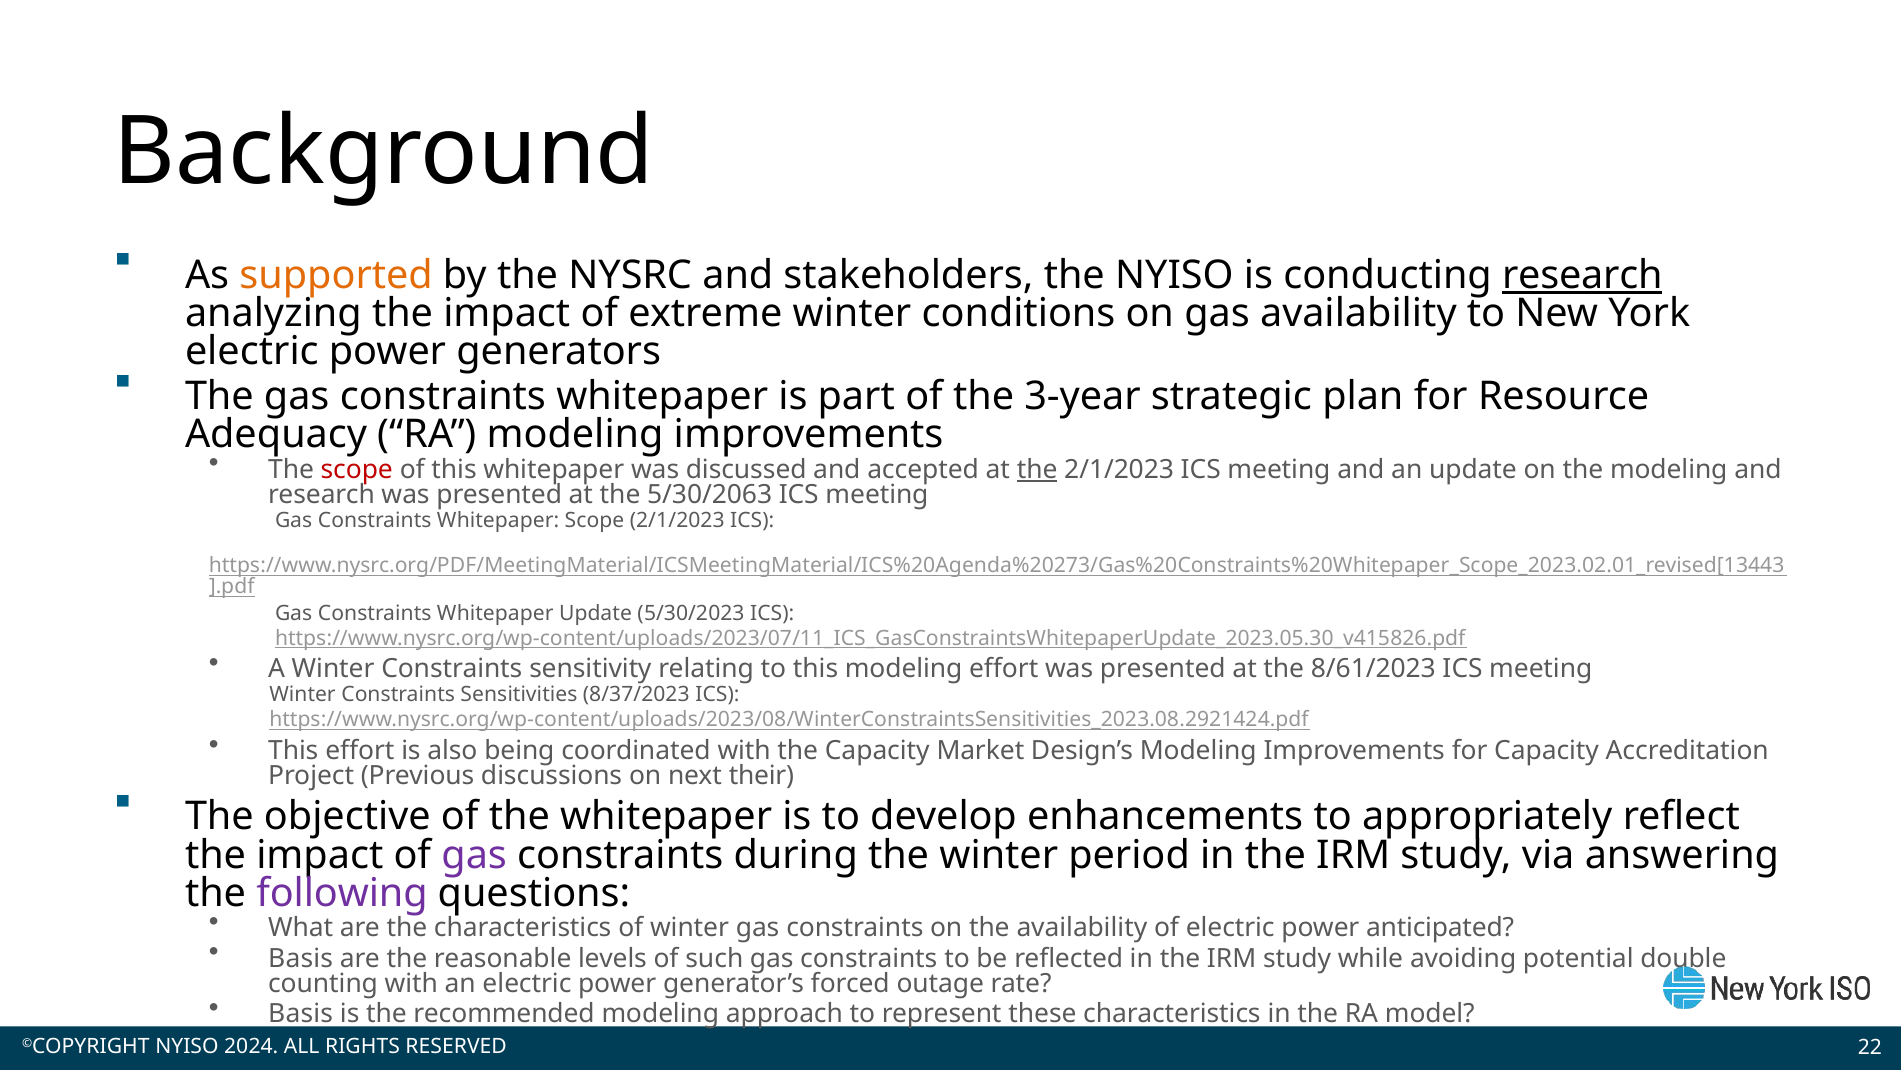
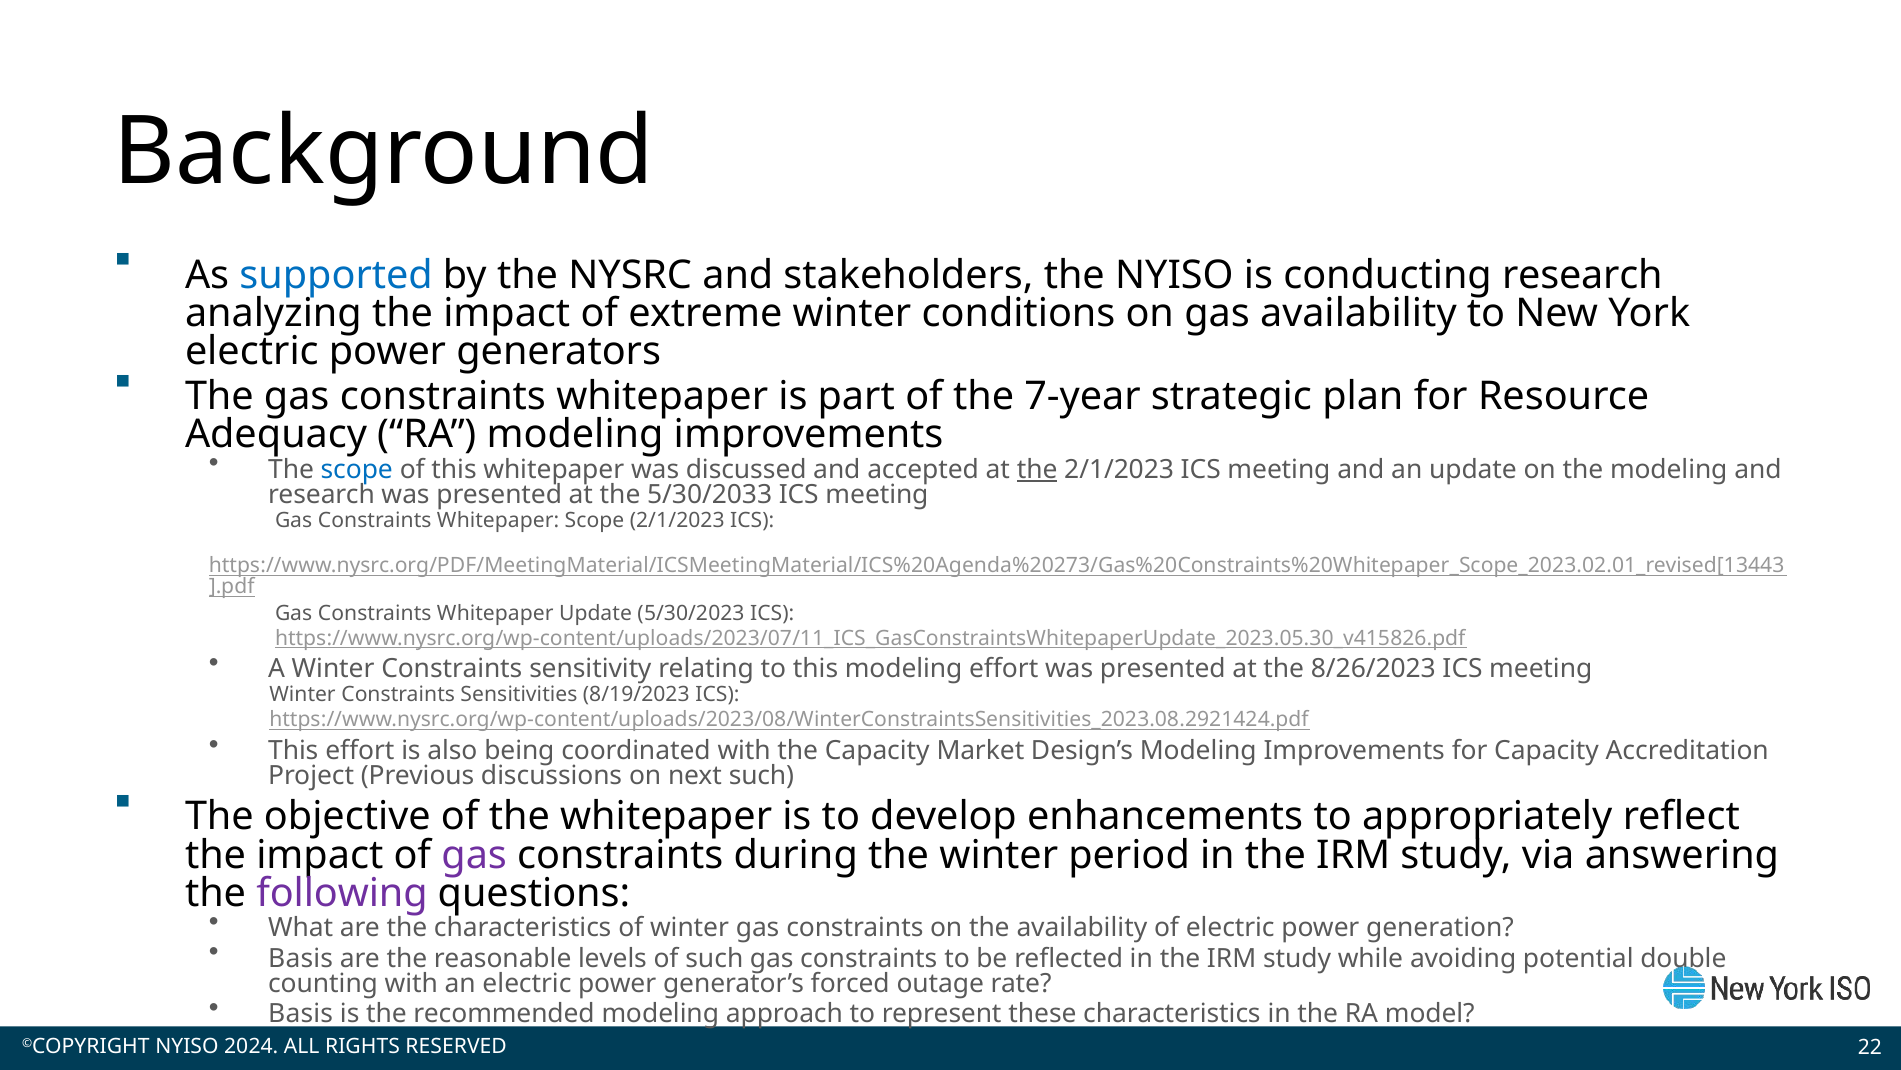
supported colour: orange -> blue
research at (1582, 275) underline: present -> none
3-year: 3-year -> 7-year
scope at (357, 469) colour: red -> blue
5/30/2063: 5/30/2063 -> 5/30/2033
8/61/2023: 8/61/2023 -> 8/26/2023
8/37/2023: 8/37/2023 -> 8/19/2023
next their: their -> such
anticipated: anticipated -> generation
